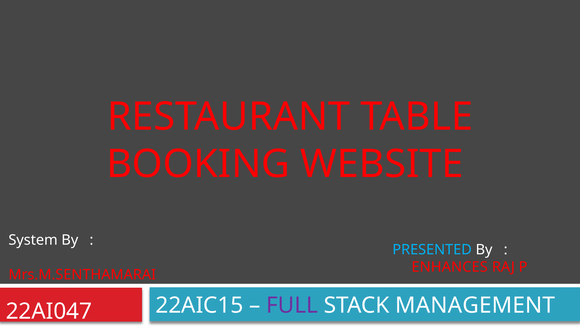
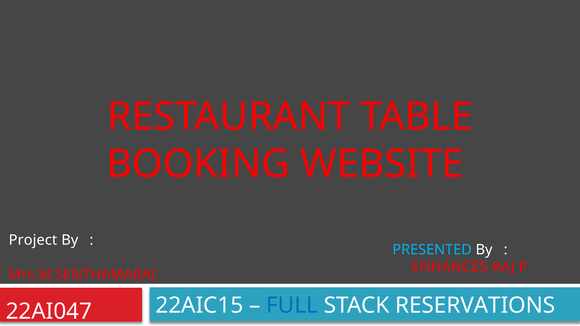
System: System -> Project
FULL colour: purple -> blue
MANAGEMENT: MANAGEMENT -> RESERVATIONS
